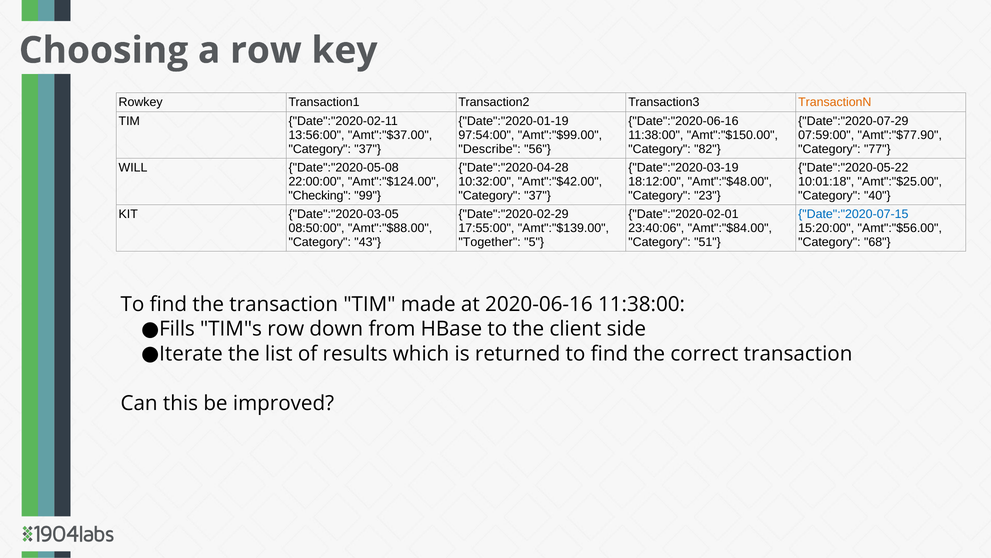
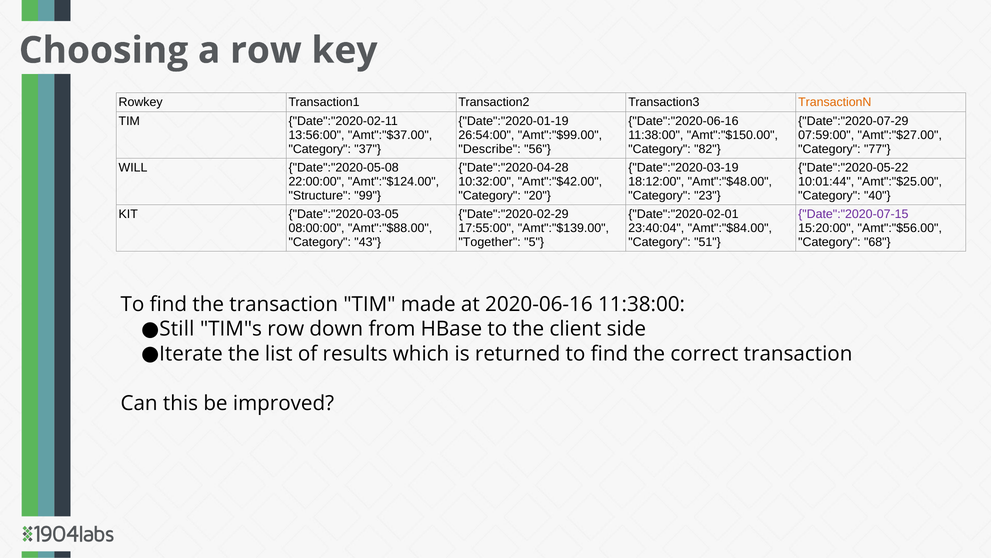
97:54:00: 97:54:00 -> 26:54:00
Amt":"$77.90: Amt":"$77.90 -> Amt":"$27.00
10:01:18: 10:01:18 -> 10:01:44
Checking: Checking -> Structure
37 at (538, 195): 37 -> 20
Date":"2020-07-15 colour: blue -> purple
08:50:00: 08:50:00 -> 08:00:00
23:40:06: 23:40:06 -> 23:40:04
Fills: Fills -> Still
